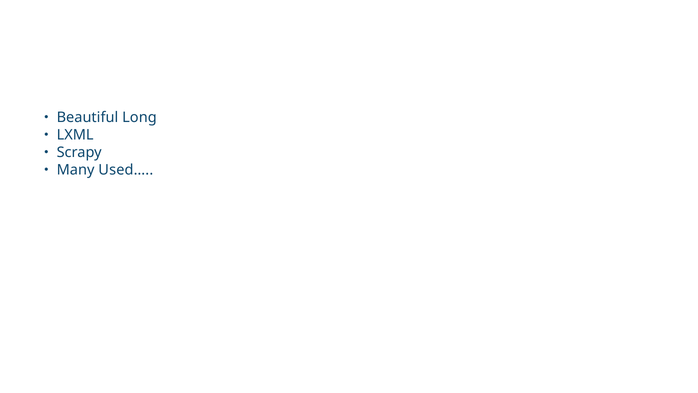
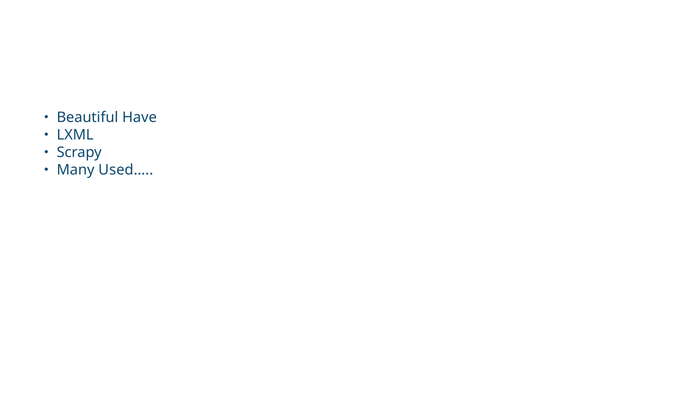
Long: Long -> Have
